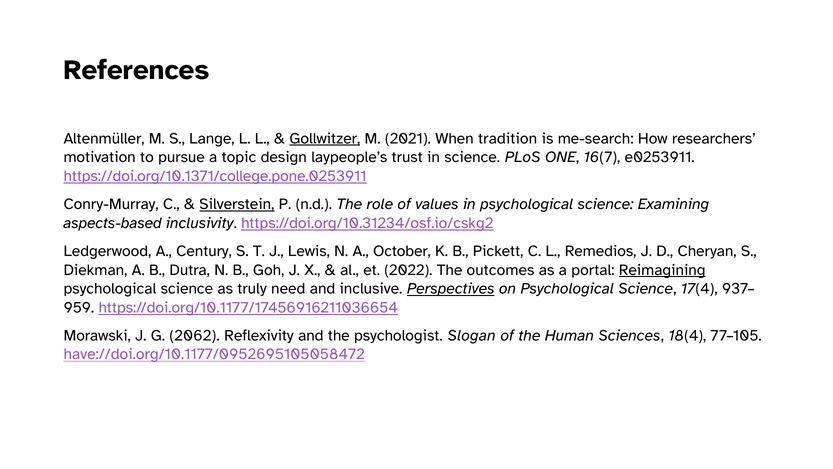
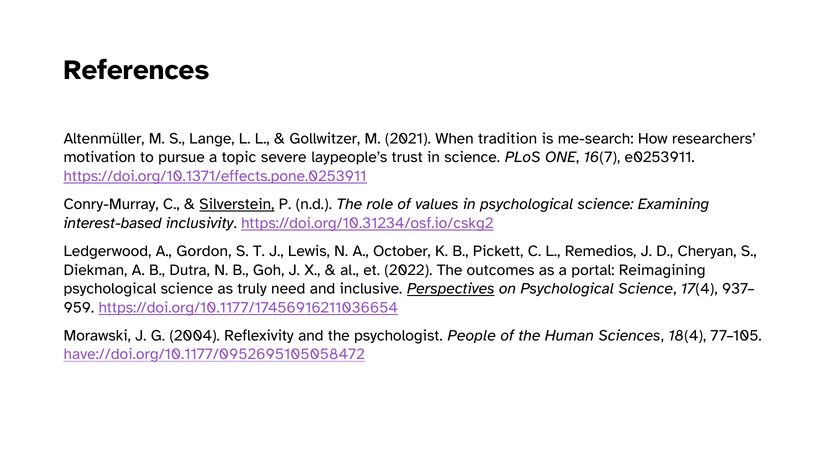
Gollwitzer underline: present -> none
design: design -> severe
https://doi.org/10.1371/college.pone.0253911: https://doi.org/10.1371/college.pone.0253911 -> https://doi.org/10.1371/effects.pone.0253911
aspects-based: aspects-based -> interest-based
Century: Century -> Gordon
Reimagining underline: present -> none
2062: 2062 -> 2004
Slogan: Slogan -> People
